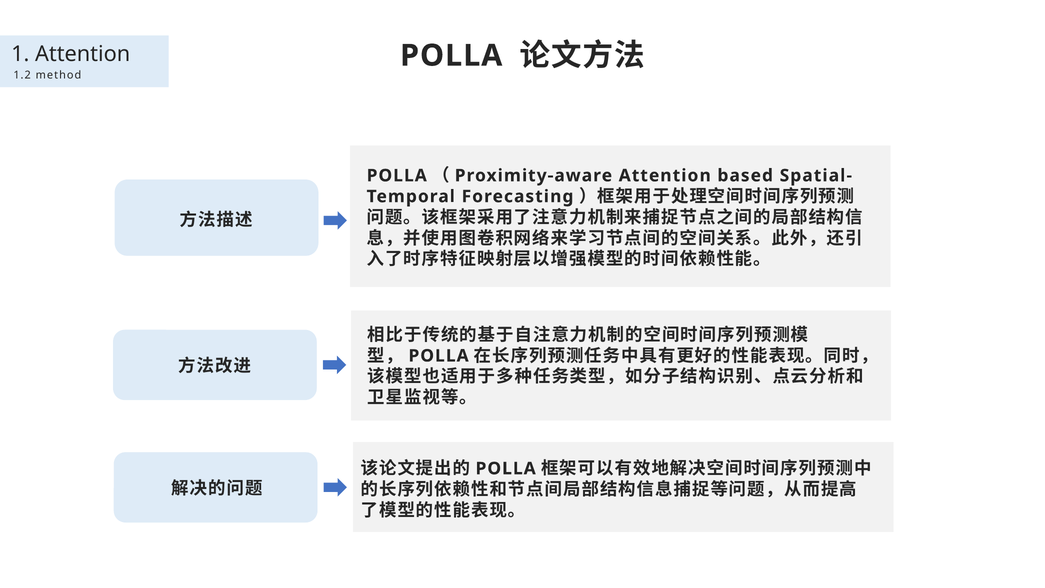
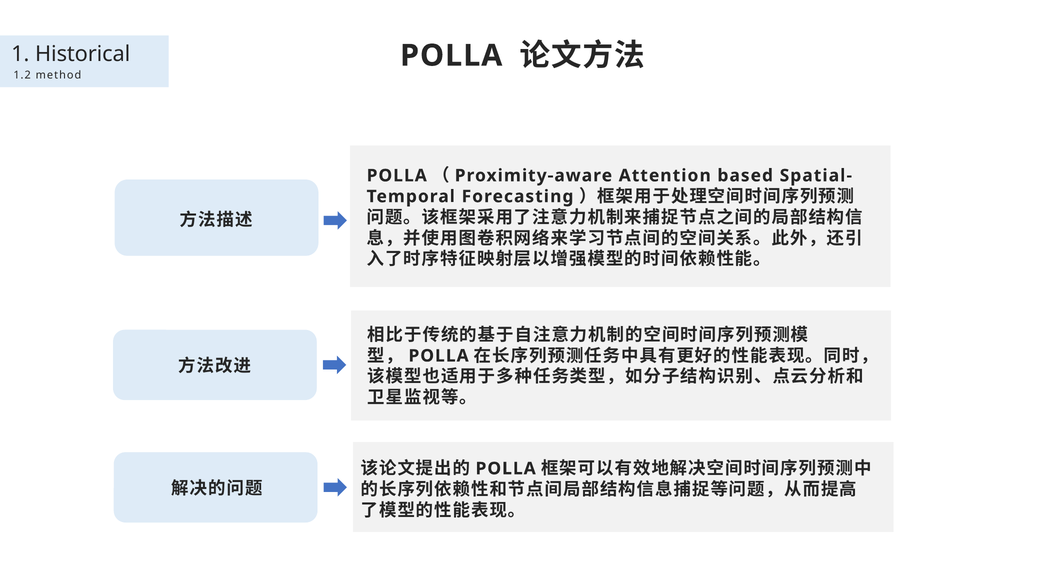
1 Attention: Attention -> Historical
